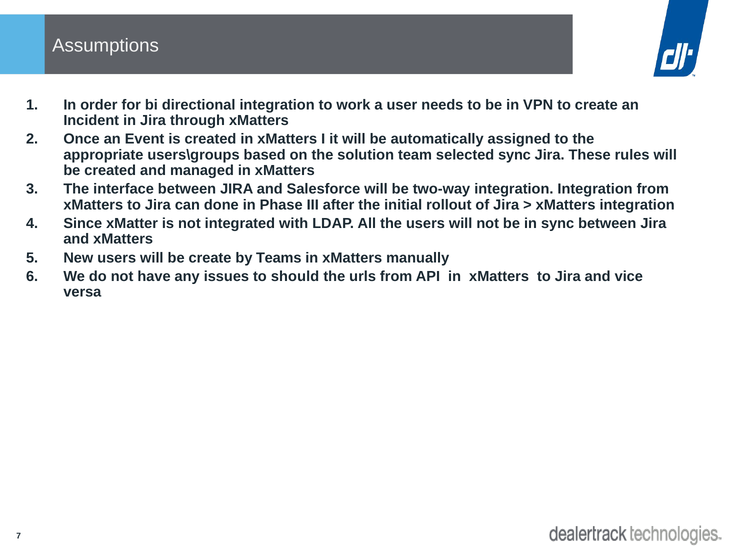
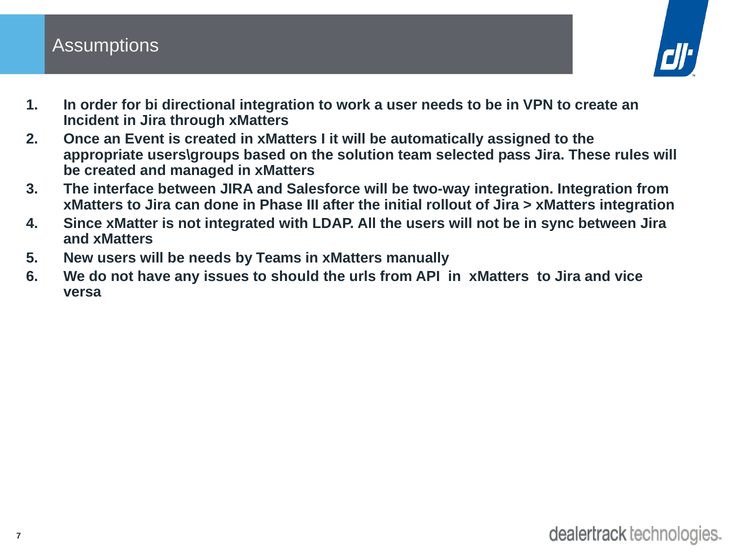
selected sync: sync -> pass
be create: create -> needs
